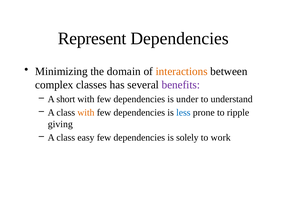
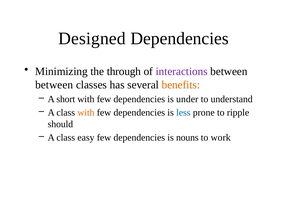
Represent: Represent -> Designed
domain: domain -> through
interactions colour: orange -> purple
complex at (54, 84): complex -> between
benefits colour: purple -> orange
giving: giving -> should
solely: solely -> nouns
